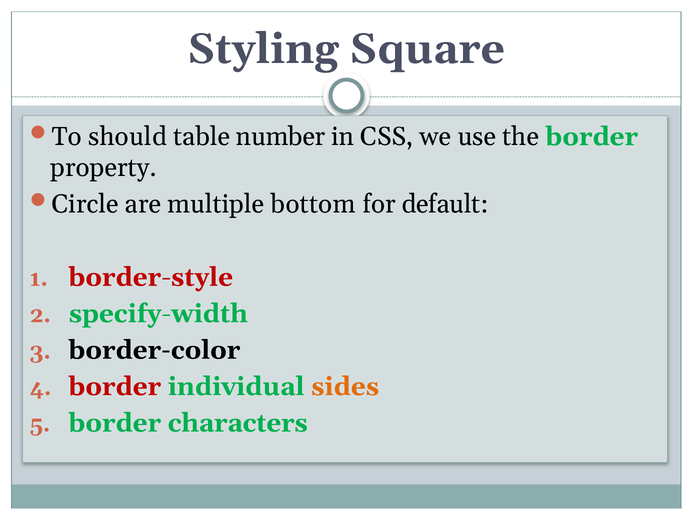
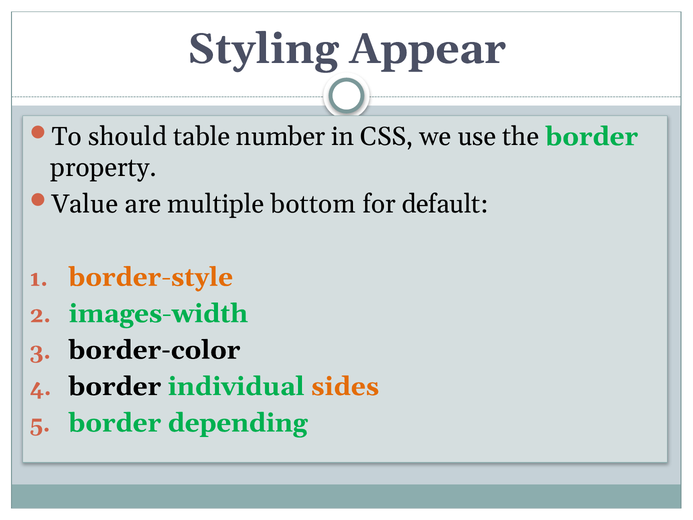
Square: Square -> Appear
Circle: Circle -> Value
border-style colour: red -> orange
specify-width: specify-width -> images-width
border at (115, 386) colour: red -> black
characters: characters -> depending
